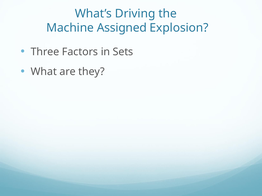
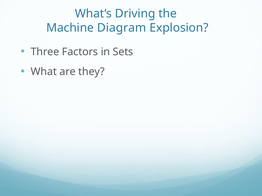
Assigned: Assigned -> Diagram
